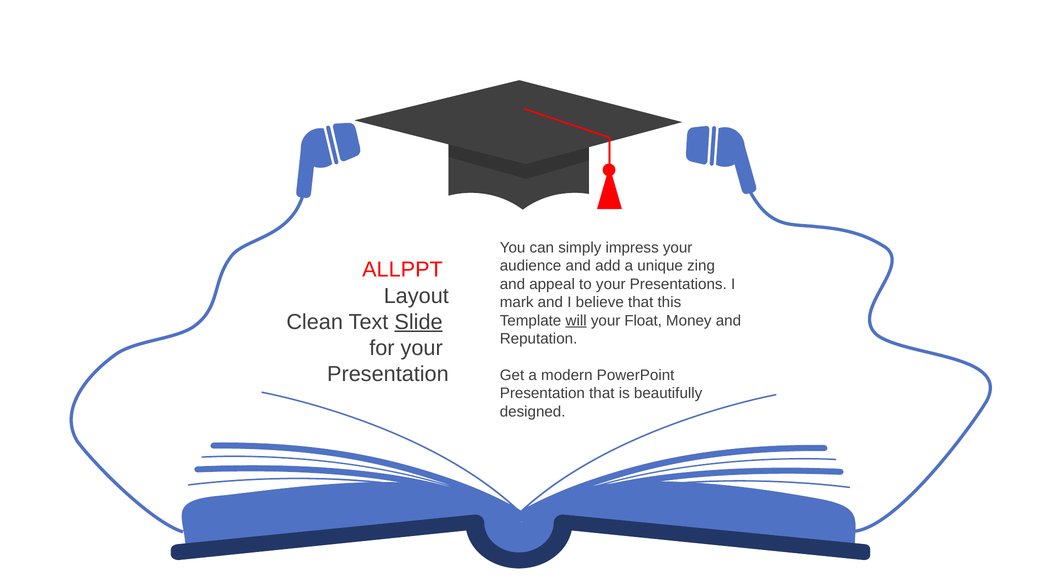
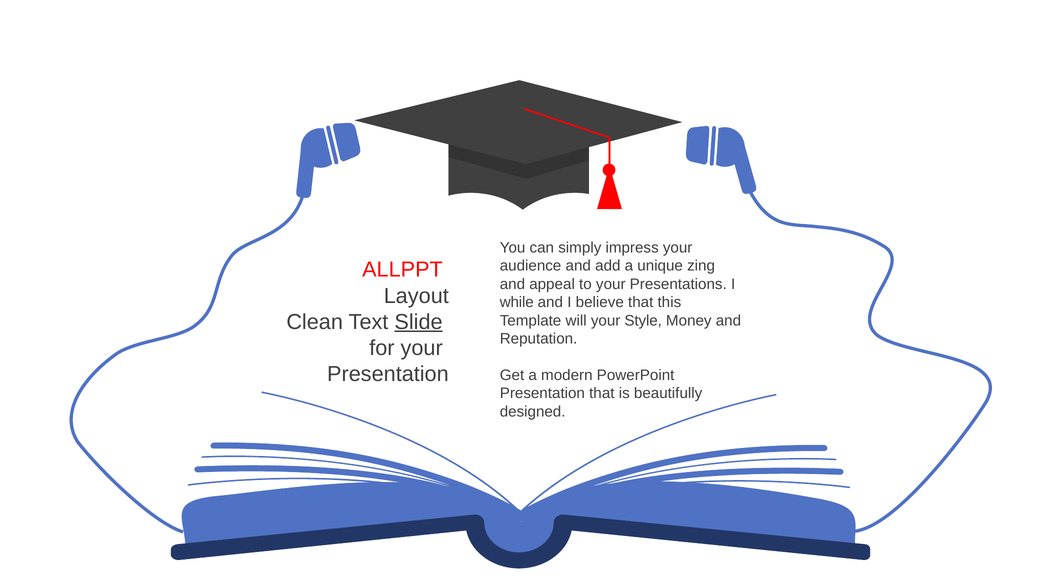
mark: mark -> while
will underline: present -> none
Float: Float -> Style
